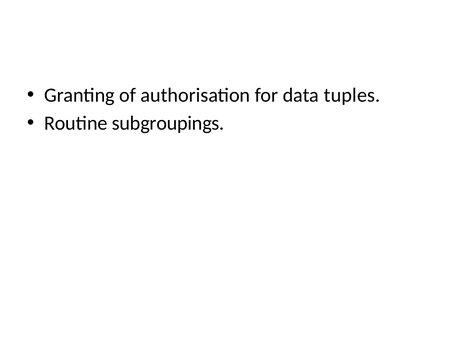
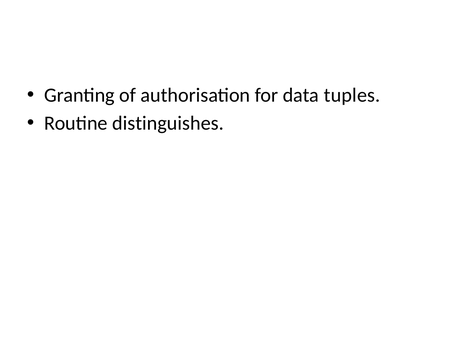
subgroupings: subgroupings -> distinguishes
